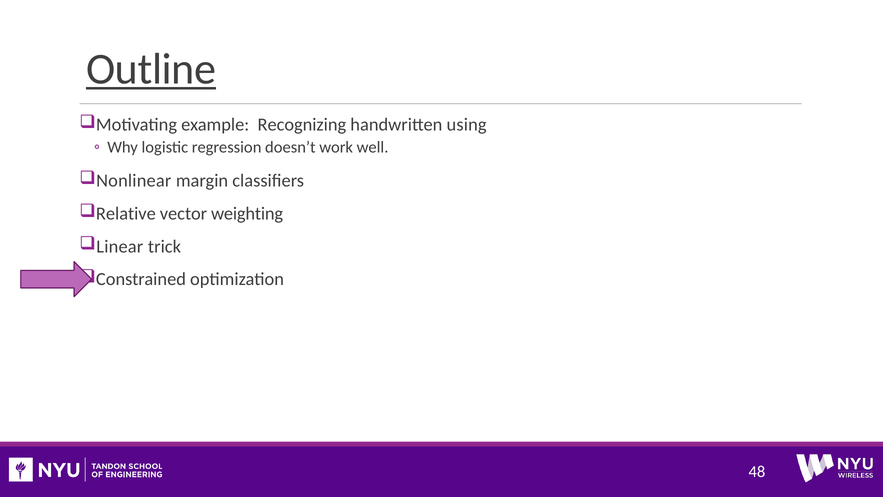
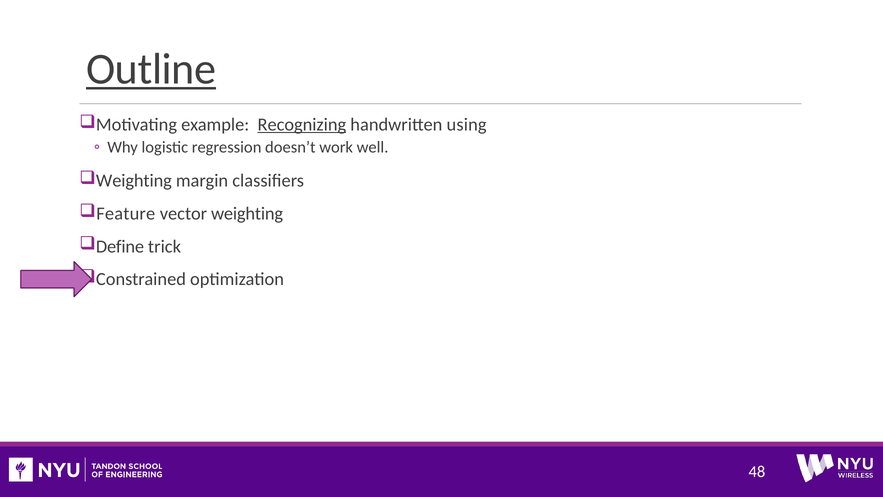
Recognizing underline: none -> present
Nonlinear at (134, 181): Nonlinear -> Weighting
Relative: Relative -> Feature
Linear: Linear -> Define
